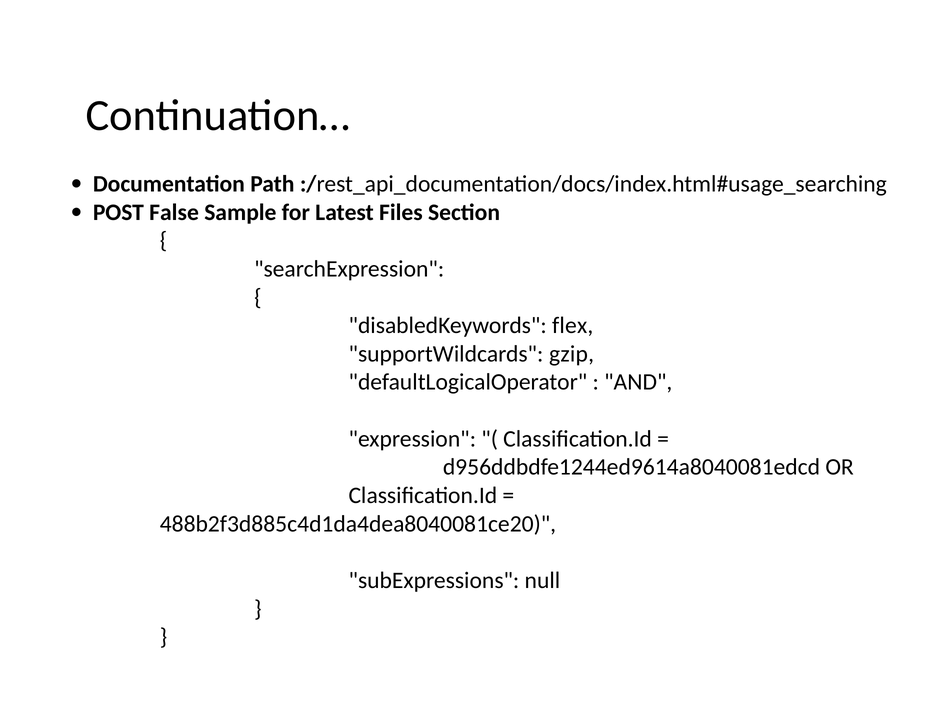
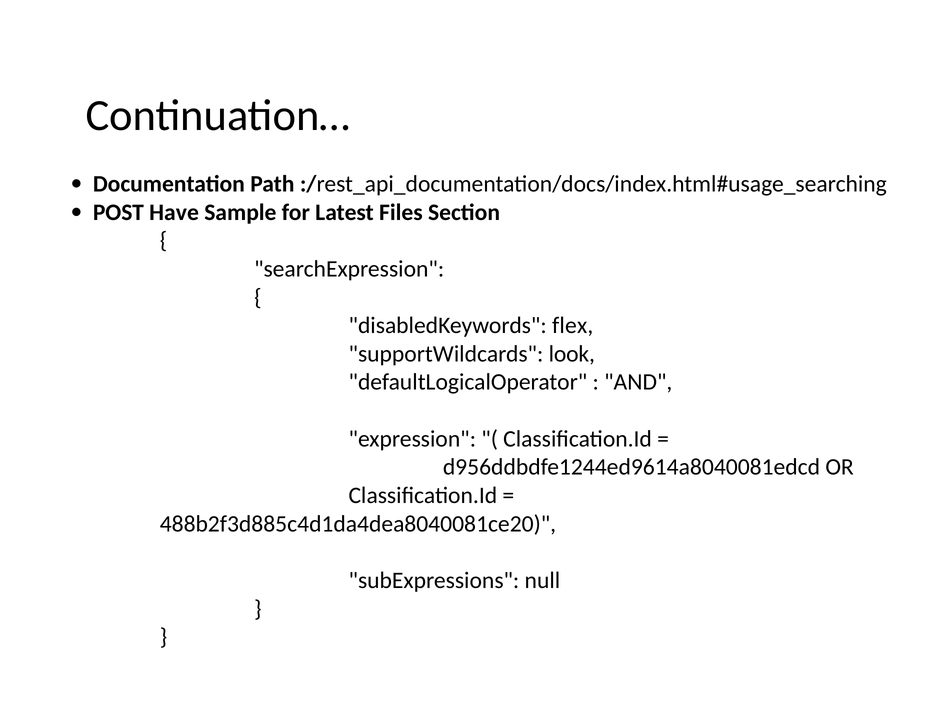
False: False -> Have
gzip: gzip -> look
